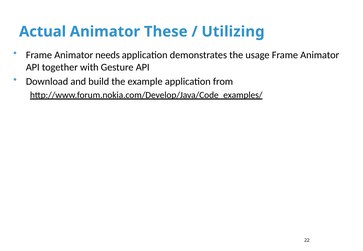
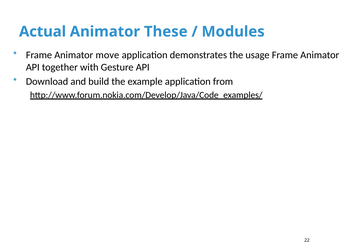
Utilizing: Utilizing -> Modules
needs: needs -> move
